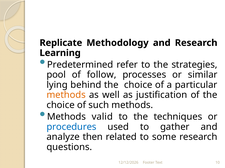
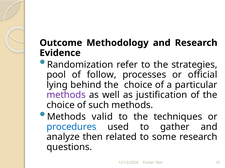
Replicate: Replicate -> Outcome
Learning: Learning -> Evidence
Predetermined: Predetermined -> Randomization
similar: similar -> official
methods at (66, 95) colour: orange -> purple
